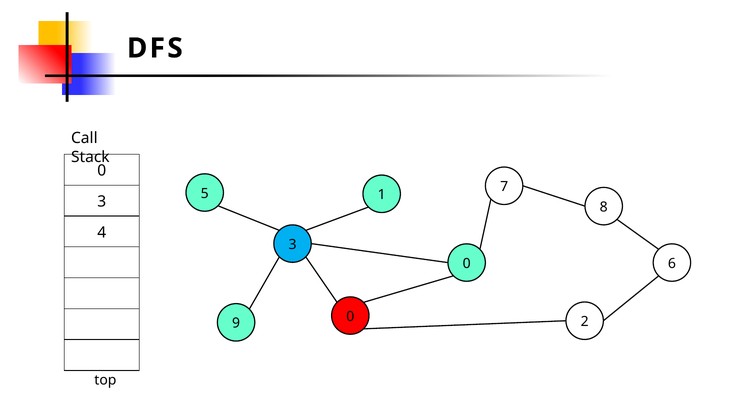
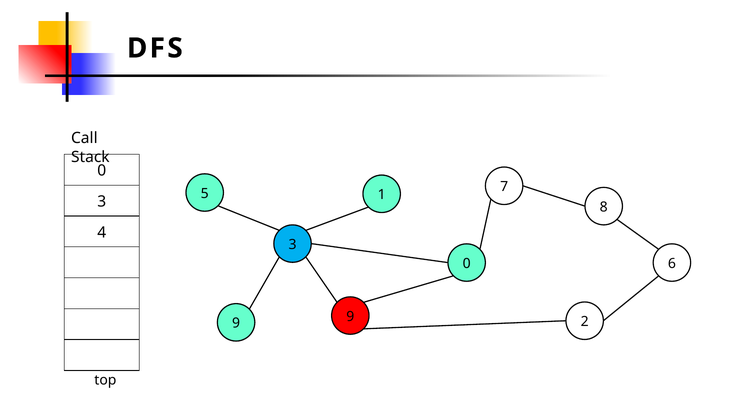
9 0: 0 -> 9
